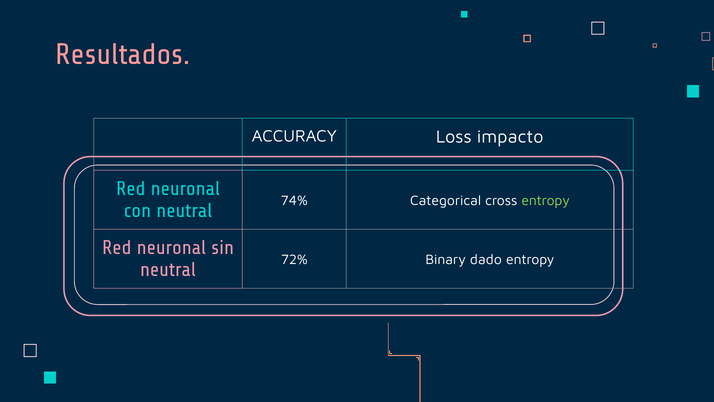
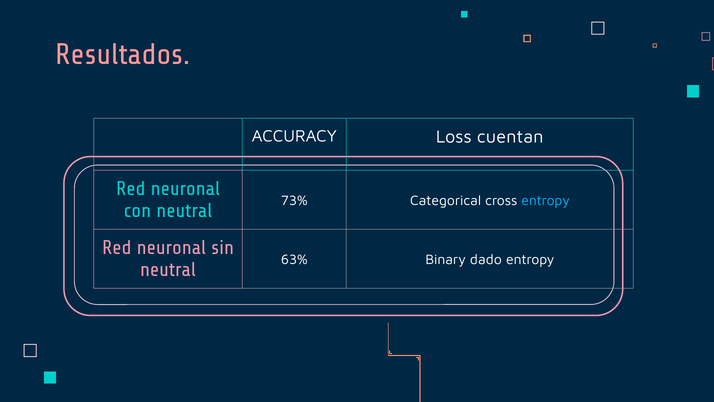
impacto: impacto -> cuentan
74%: 74% -> 73%
entropy at (546, 200) colour: light green -> light blue
72%: 72% -> 63%
